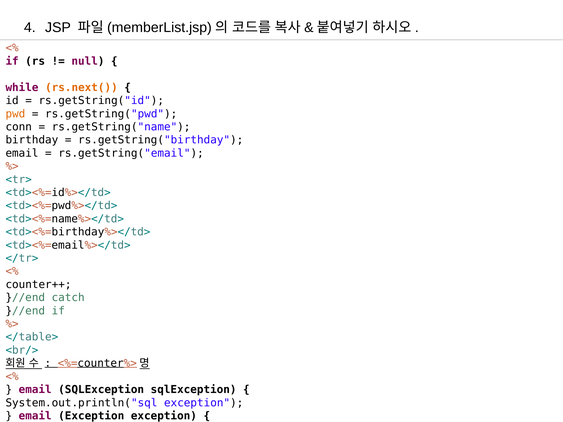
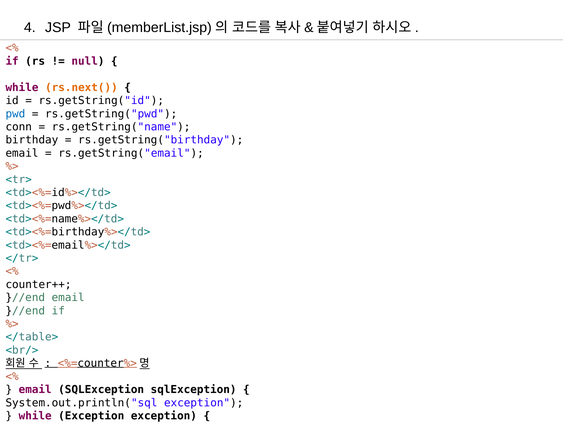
pwd colour: orange -> blue
}//end catch: catch -> email
email at (35, 416): email -> while
